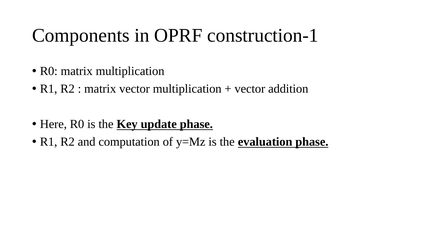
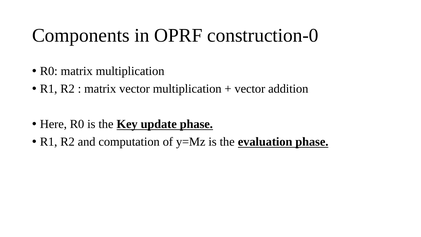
construction-1: construction-1 -> construction-0
